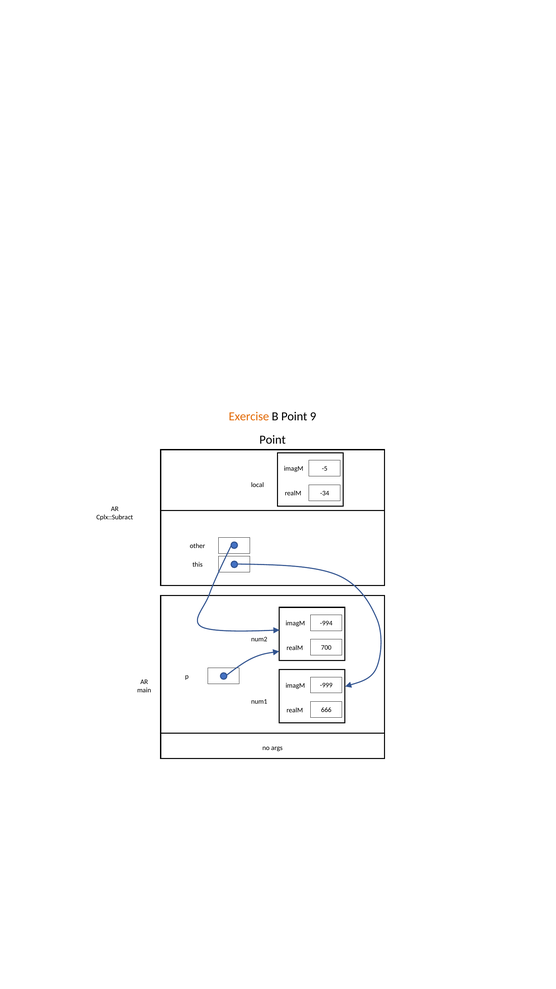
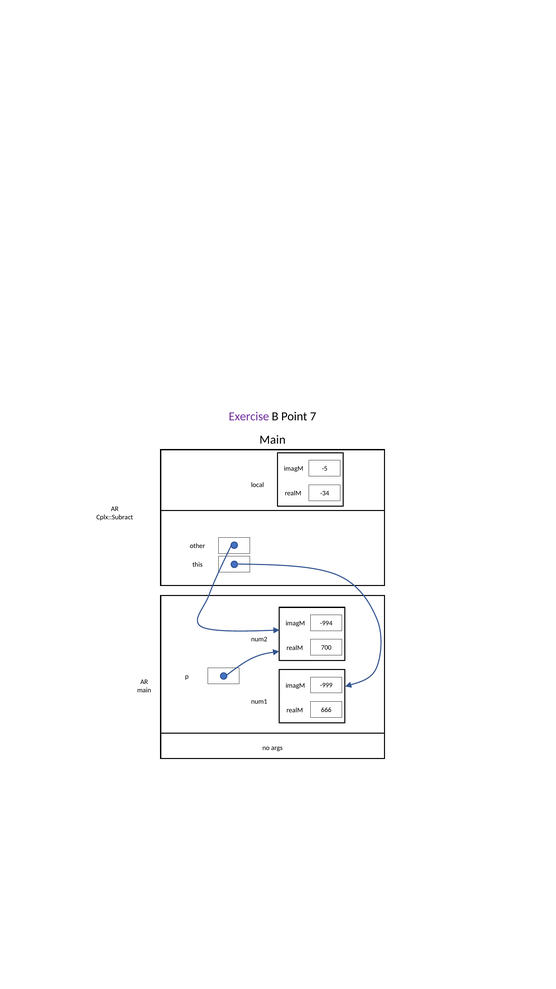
Exercise colour: orange -> purple
9: 9 -> 7
Point at (273, 439): Point -> Main
